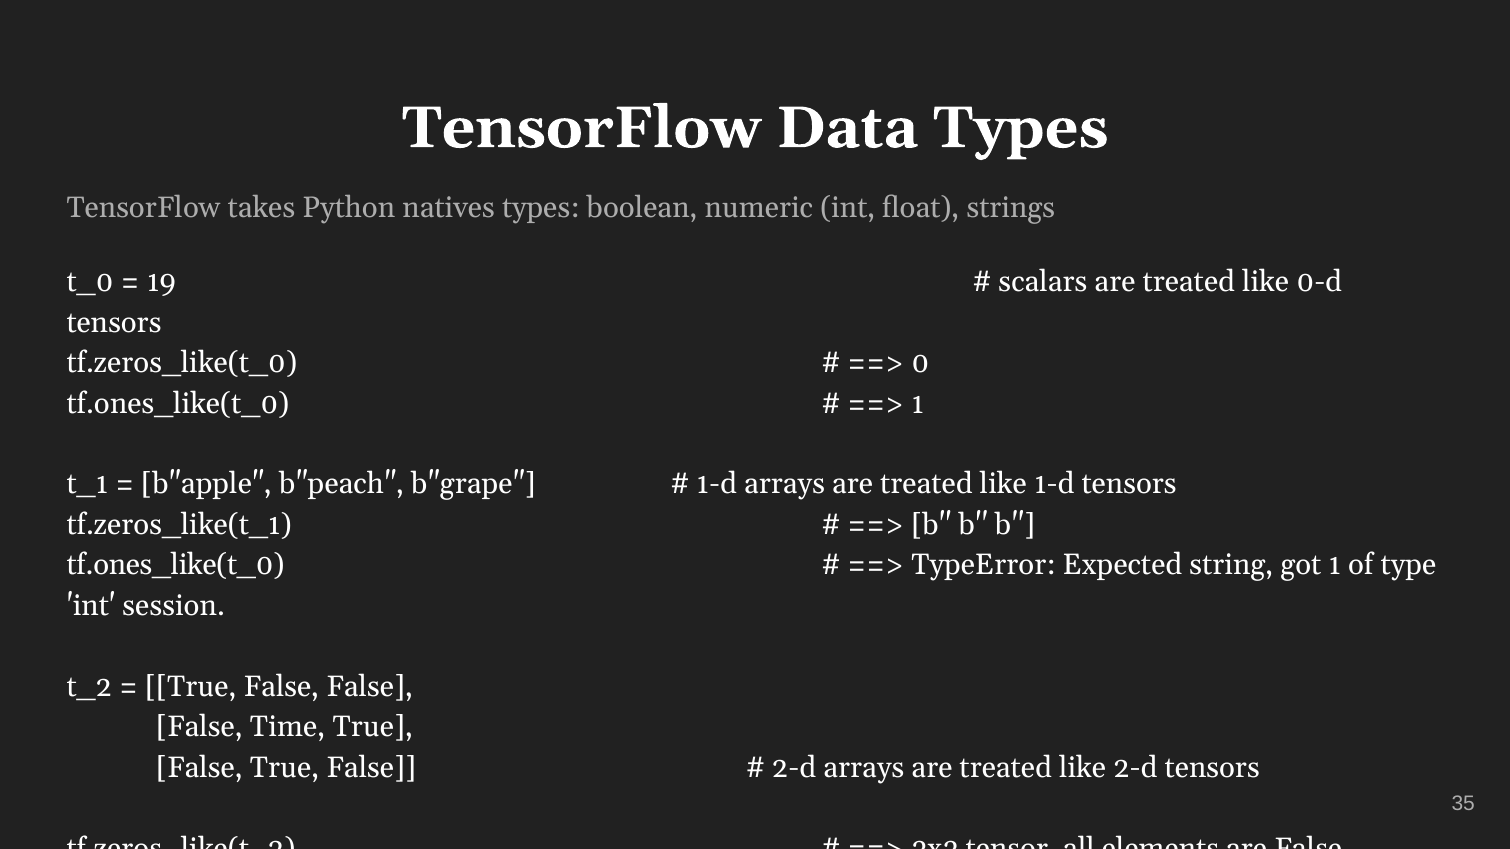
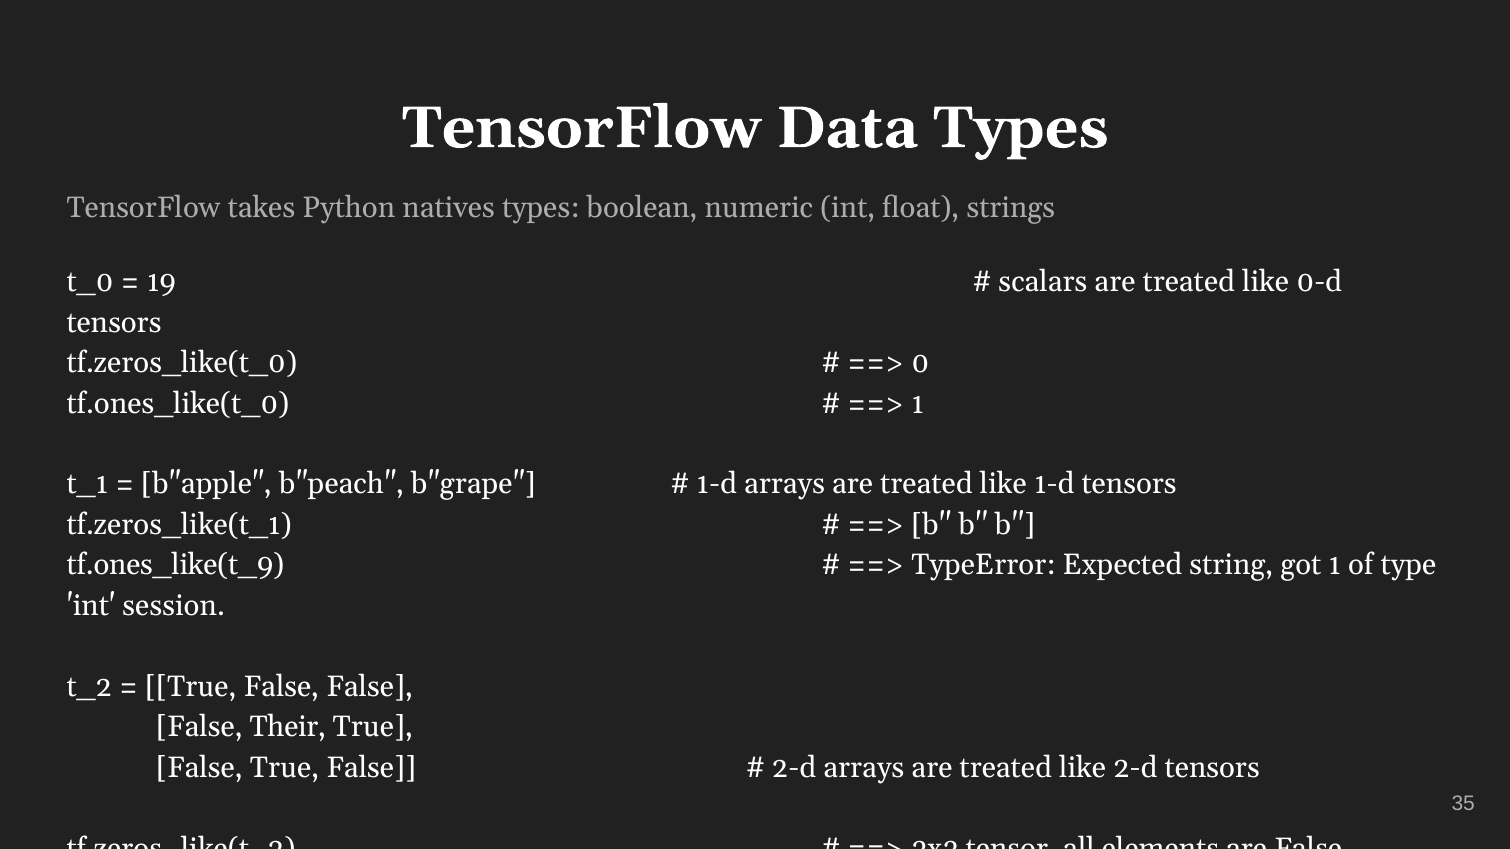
tf.ones_like(t_0 at (175, 565): tf.ones_like(t_0 -> tf.ones_like(t_9
Time: Time -> Their
